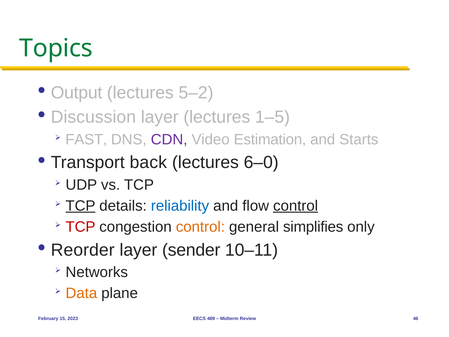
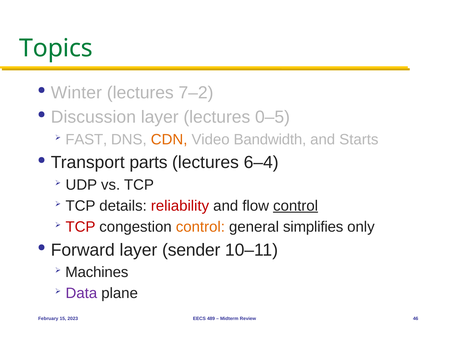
Output: Output -> Winter
5–2: 5–2 -> 7–2
1–5: 1–5 -> 0–5
CDN colour: purple -> orange
Estimation: Estimation -> Bandwidth
back: back -> parts
6–0: 6–0 -> 6–4
TCP at (81, 206) underline: present -> none
reliability colour: blue -> red
Reorder: Reorder -> Forward
Networks: Networks -> Machines
Data colour: orange -> purple
